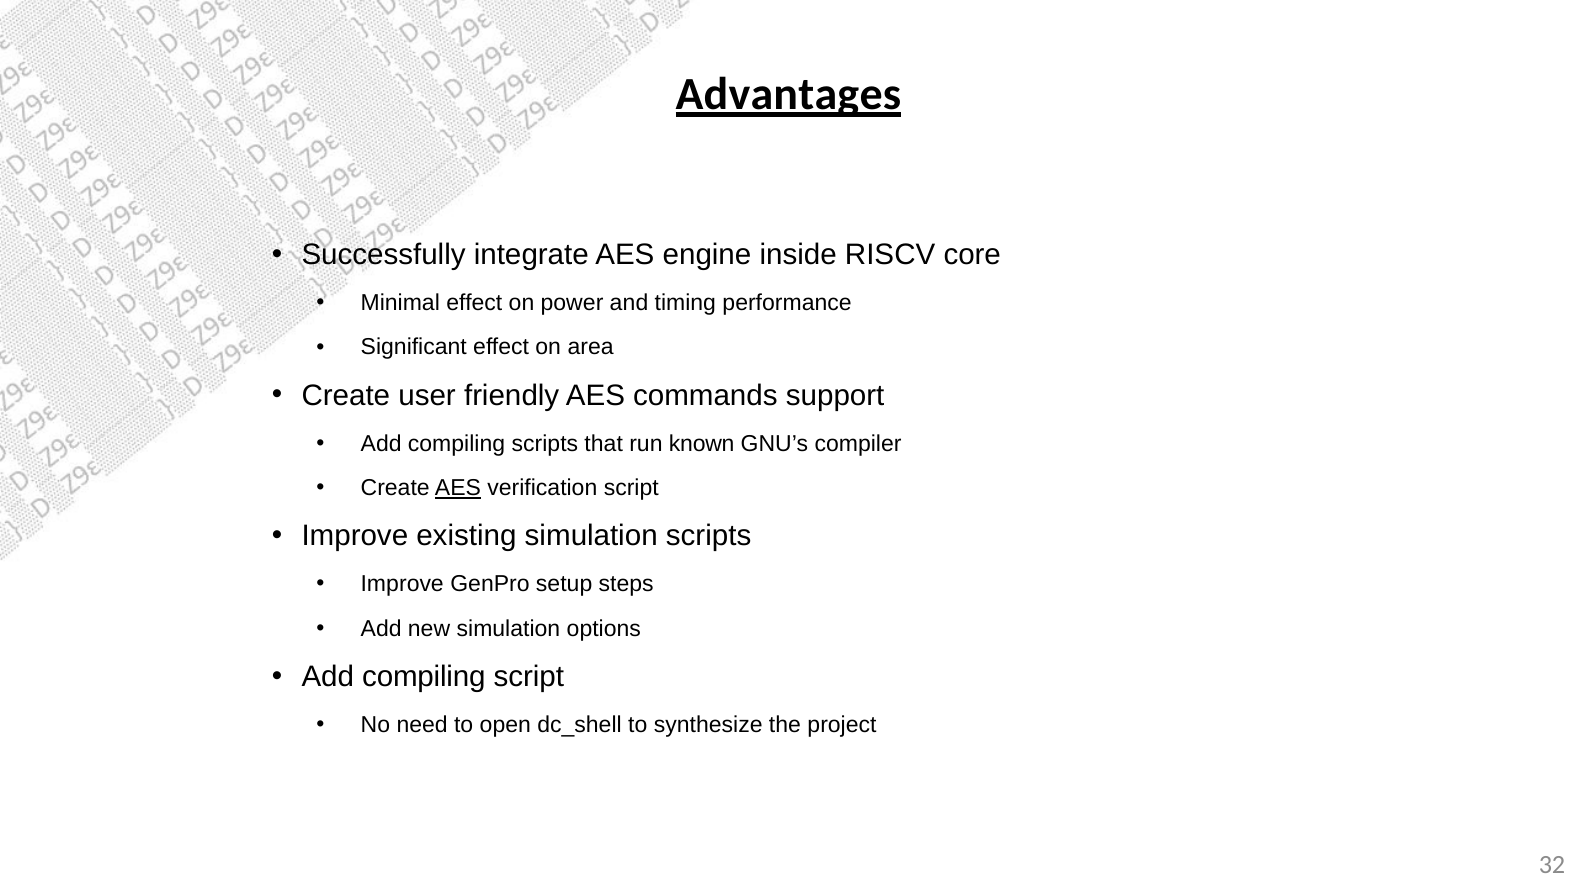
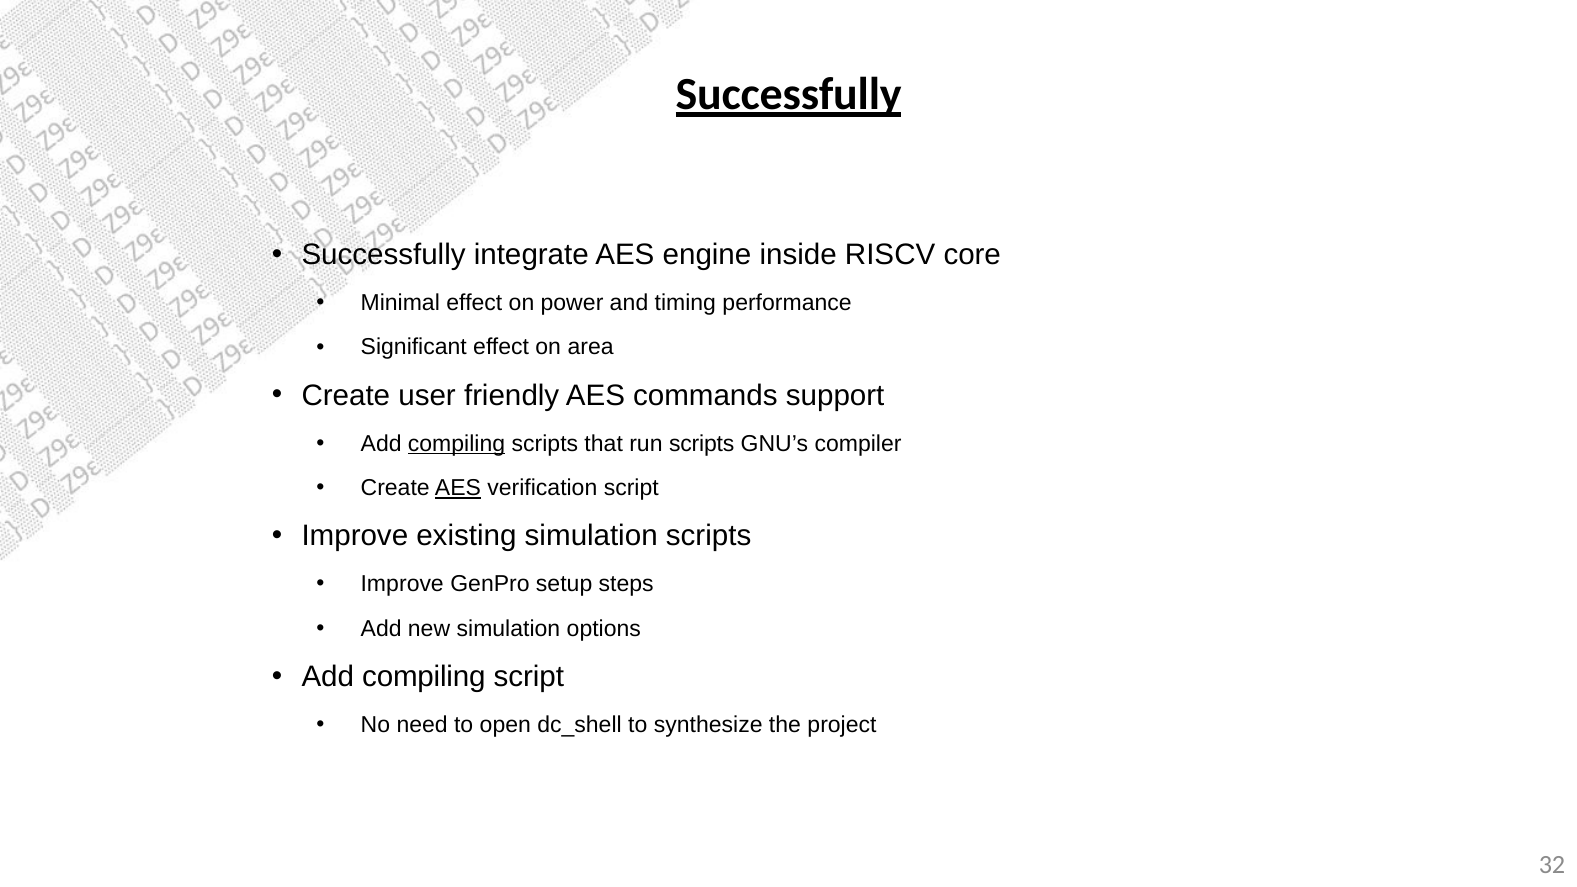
Advantages at (788, 95): Advantages -> Successfully
compiling at (457, 443) underline: none -> present
run known: known -> scripts
